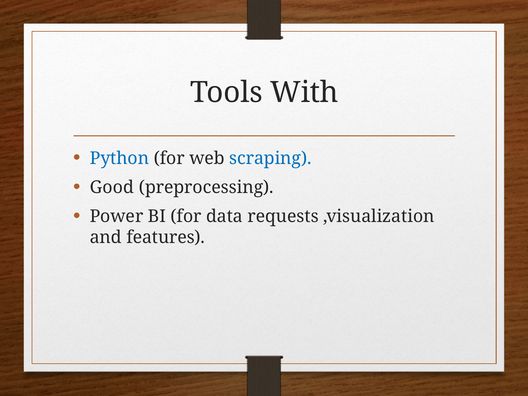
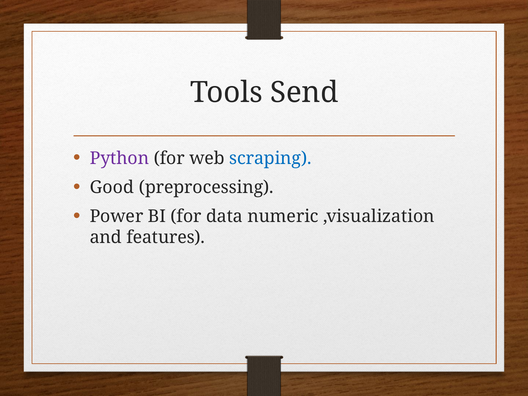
With: With -> Send
Python colour: blue -> purple
requests: requests -> numeric
